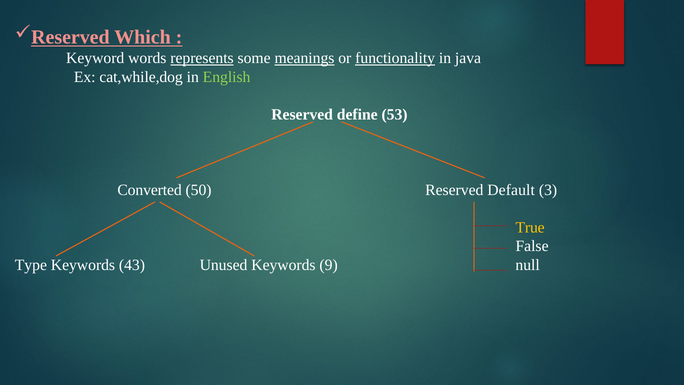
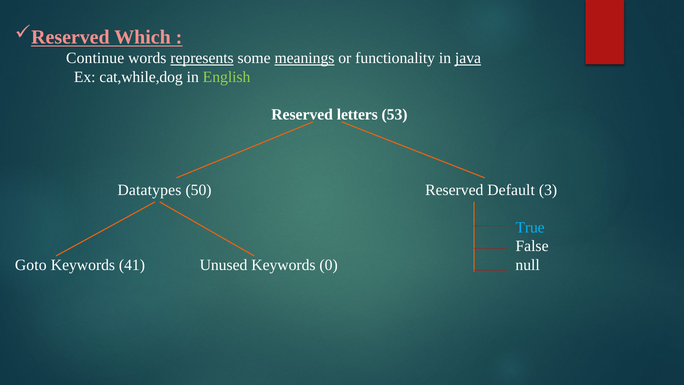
Keyword: Keyword -> Continue
functionality underline: present -> none
java underline: none -> present
define: define -> letters
Converted: Converted -> Datatypes
True colour: yellow -> light blue
Type: Type -> Goto
43: 43 -> 41
9: 9 -> 0
